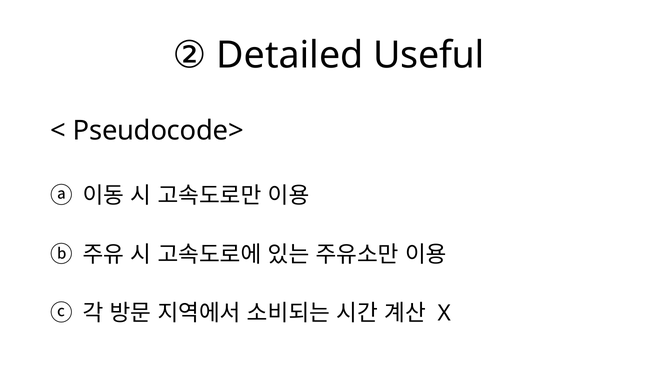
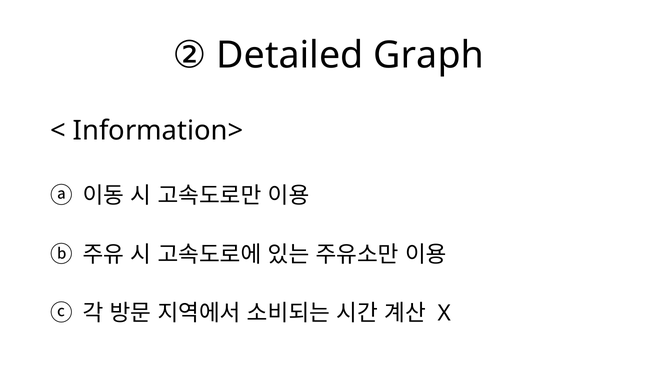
Useful: Useful -> Graph
Pseudocode>: Pseudocode> -> Information>
